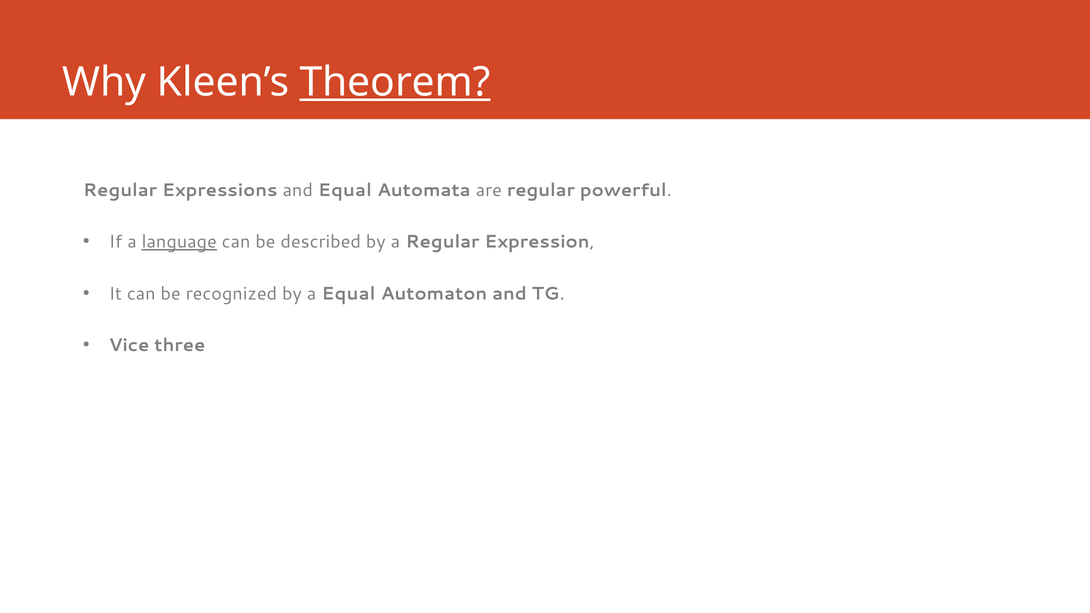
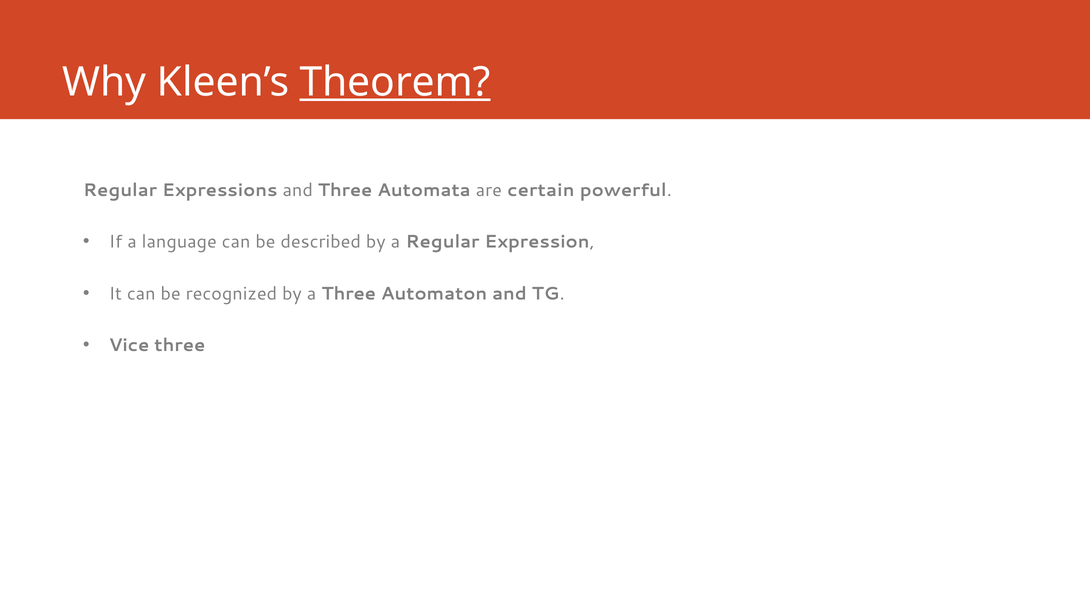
and Equal: Equal -> Three
are regular: regular -> certain
language underline: present -> none
a Equal: Equal -> Three
